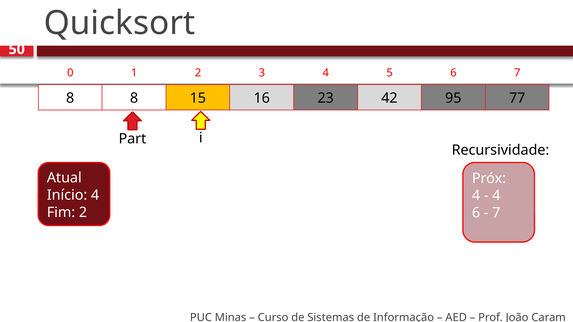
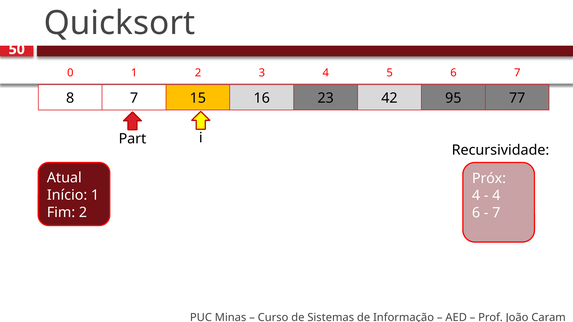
8 8: 8 -> 7
Início 4: 4 -> 1
